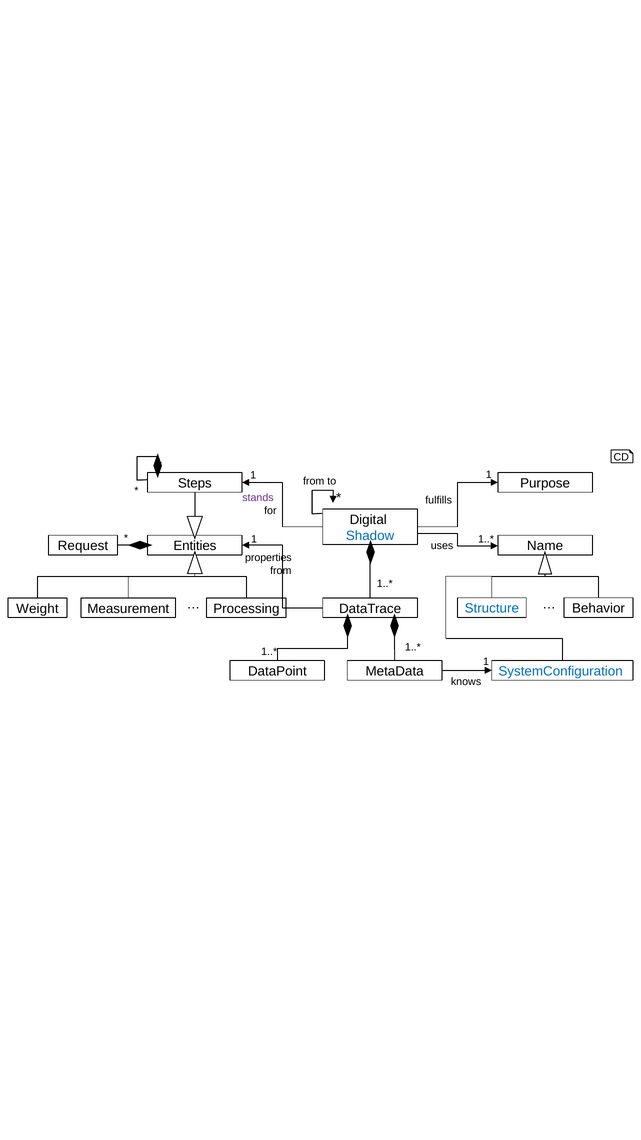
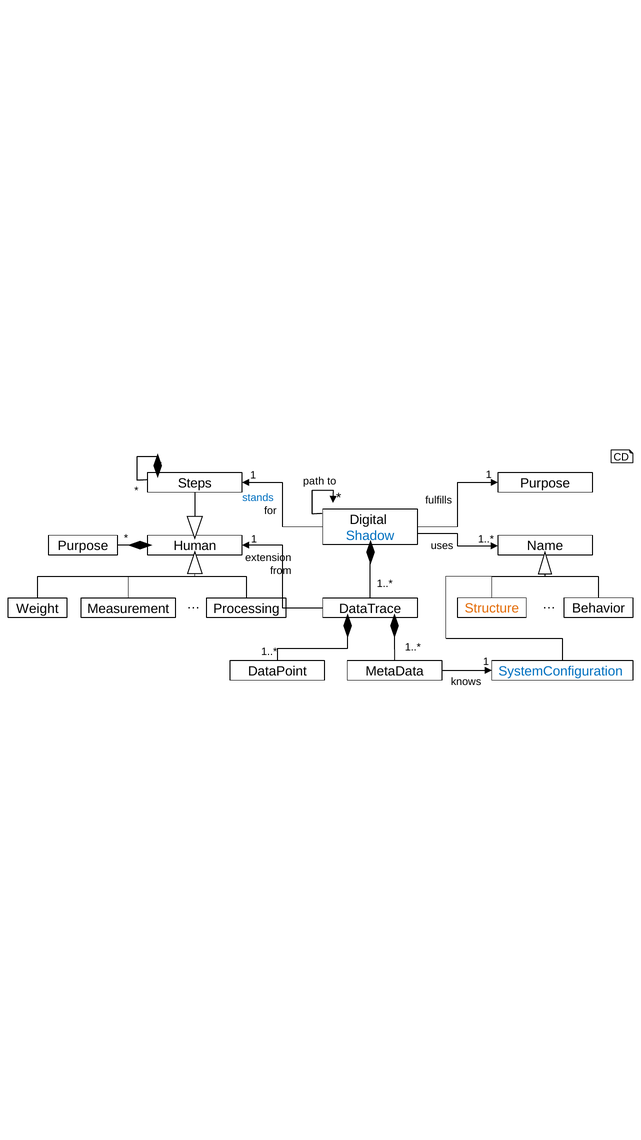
from at (314, 481): from -> path
stands colour: purple -> blue
Request at (83, 546): Request -> Purpose
Entities: Entities -> Human
properties: properties -> extension
Structure colour: blue -> orange
